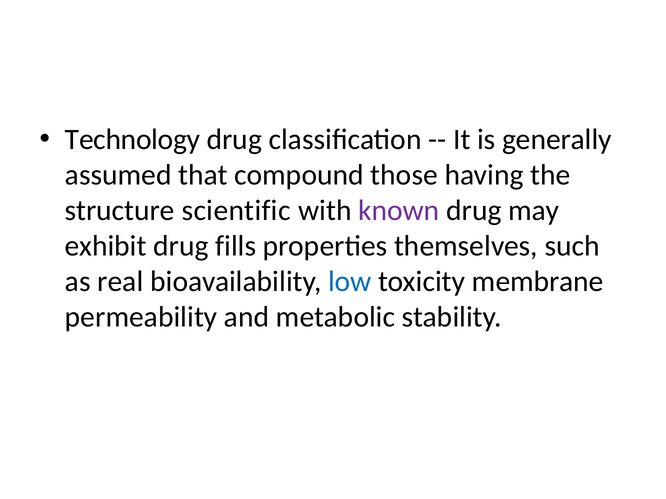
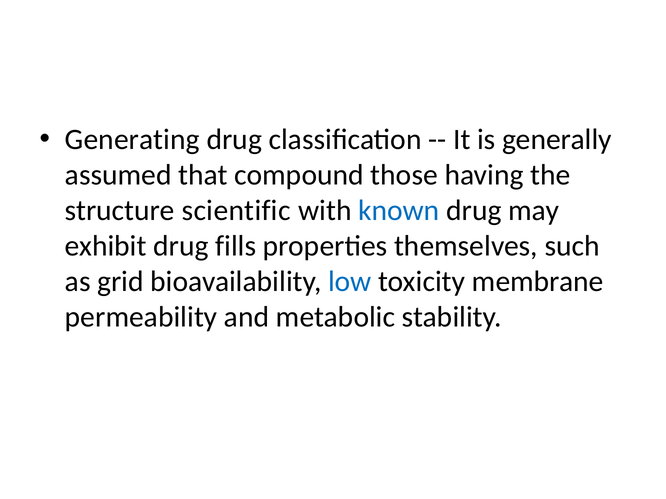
Technology: Technology -> Generating
known colour: purple -> blue
real: real -> grid
